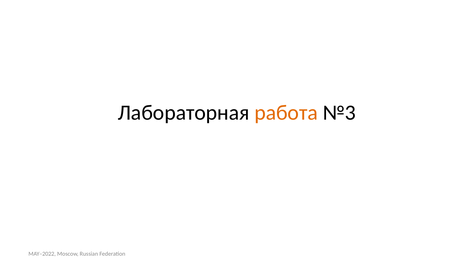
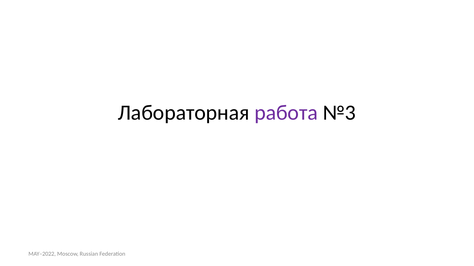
работа colour: orange -> purple
